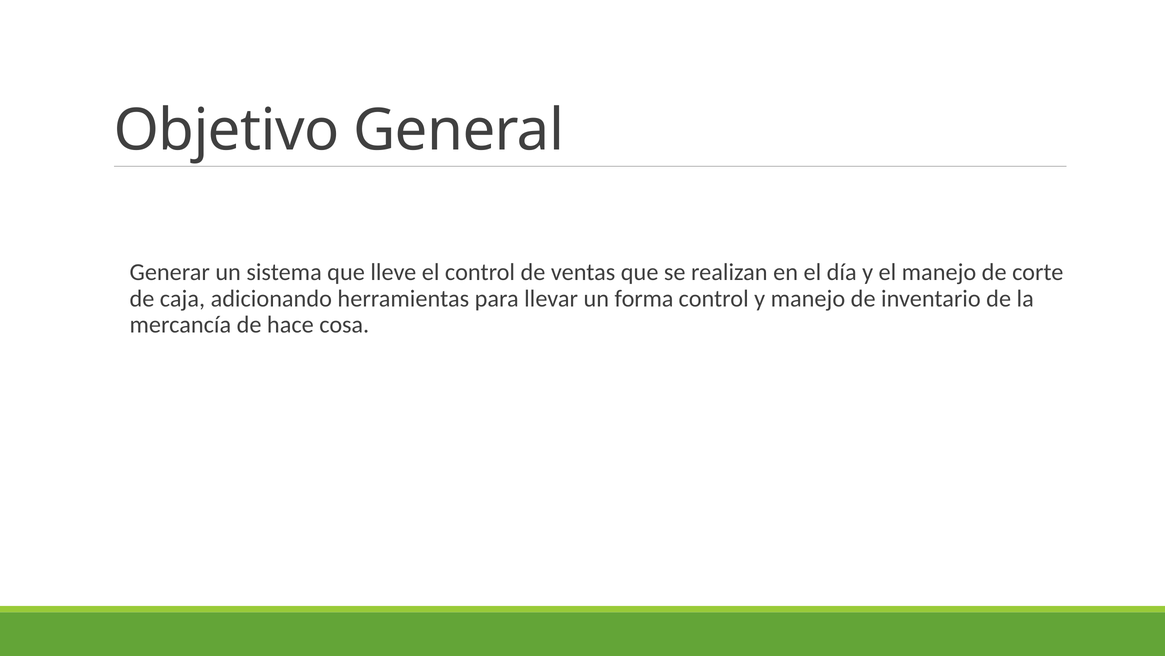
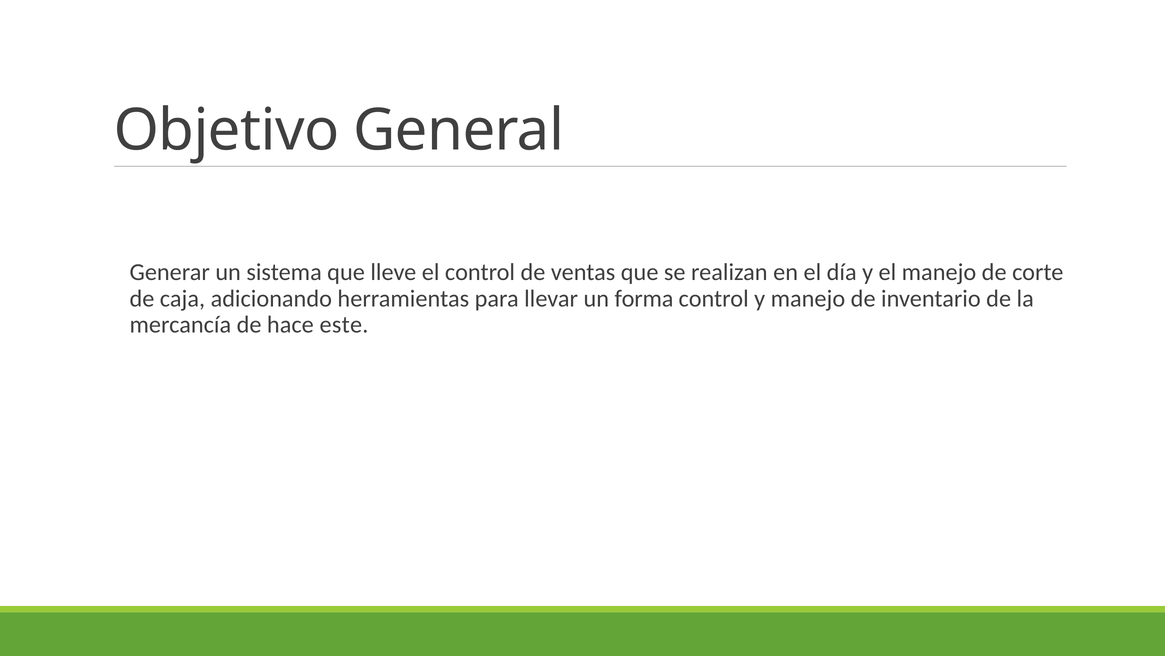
cosa: cosa -> este
